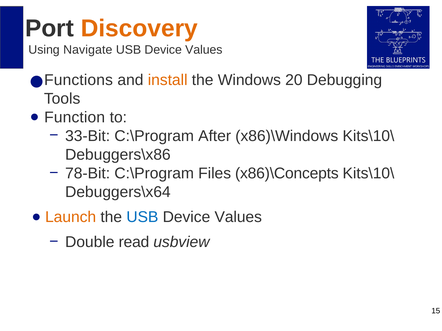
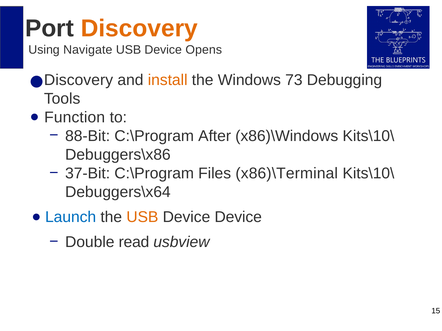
Values at (204, 50): Values -> Opens
Functions at (79, 80): Functions -> Discovery
20: 20 -> 73
33-Bit: 33-Bit -> 88-Bit
78-Bit: 78-Bit -> 37-Bit
x86)\Concepts: x86)\Concepts -> x86)\Terminal
Launch colour: orange -> blue
USB at (142, 217) colour: blue -> orange
Values at (238, 217): Values -> Device
